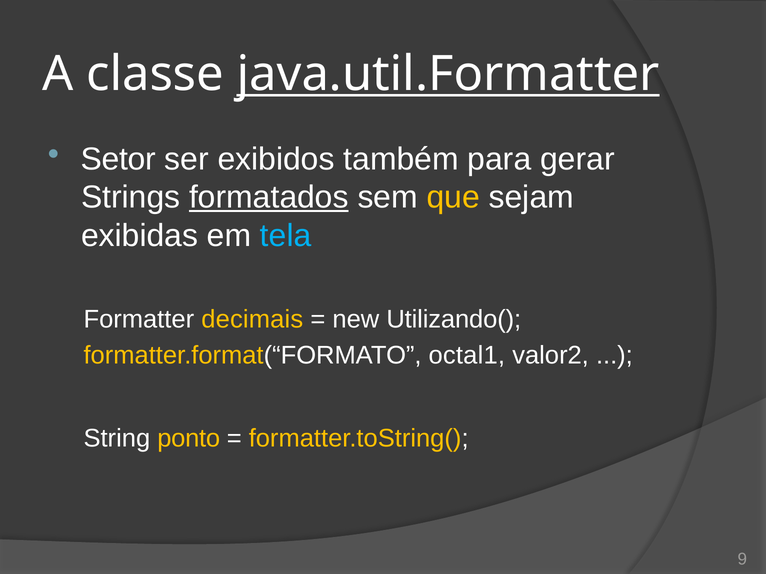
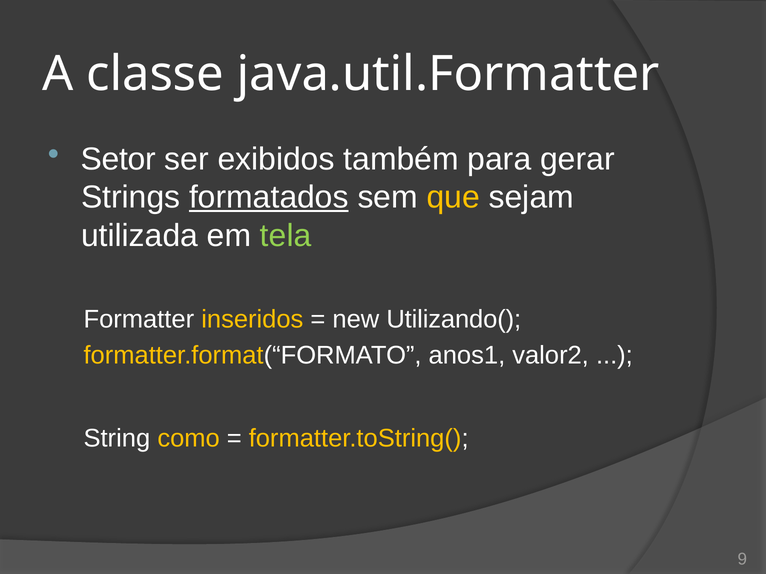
java.util.Formatter underline: present -> none
exibidas: exibidas -> utilizada
tela colour: light blue -> light green
decimais: decimais -> inseridos
octal1: octal1 -> anos1
ponto: ponto -> como
